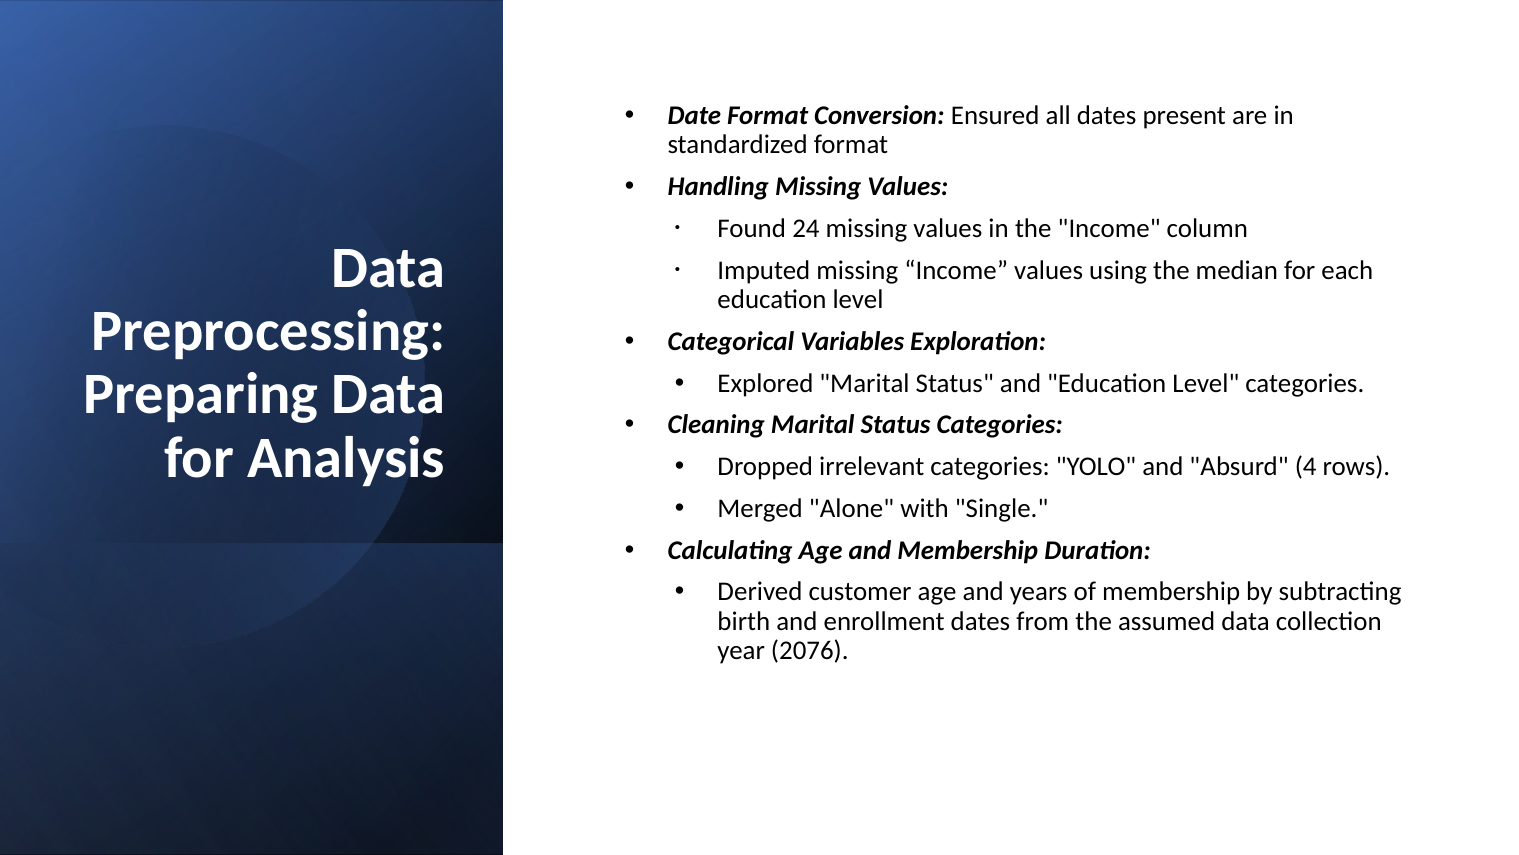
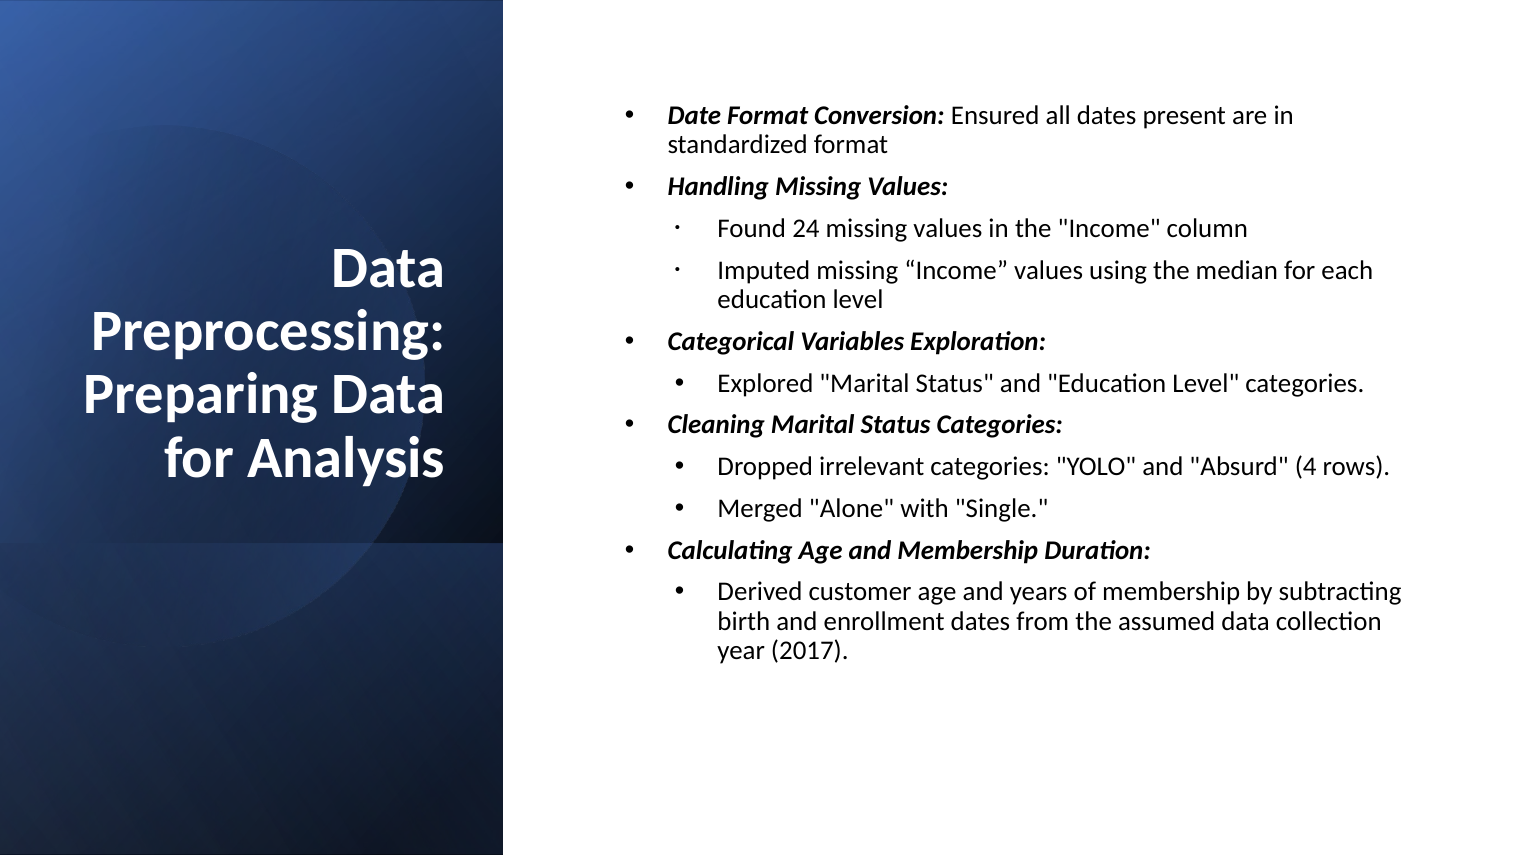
2076: 2076 -> 2017
